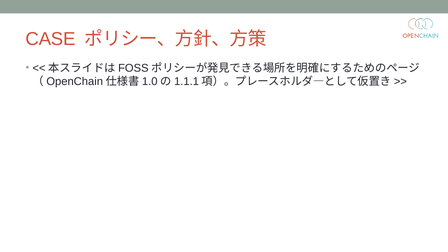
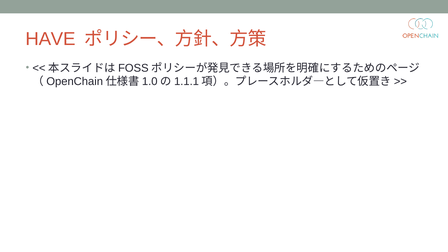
CASE: CASE -> HAVE
